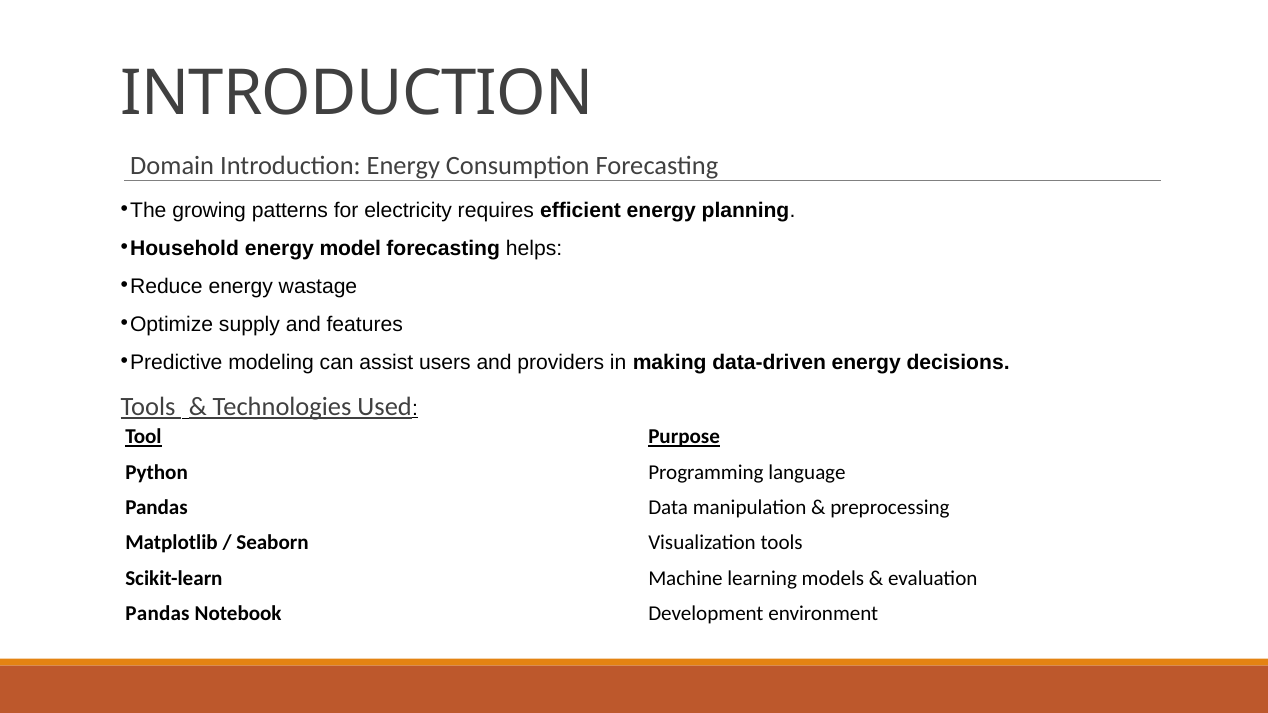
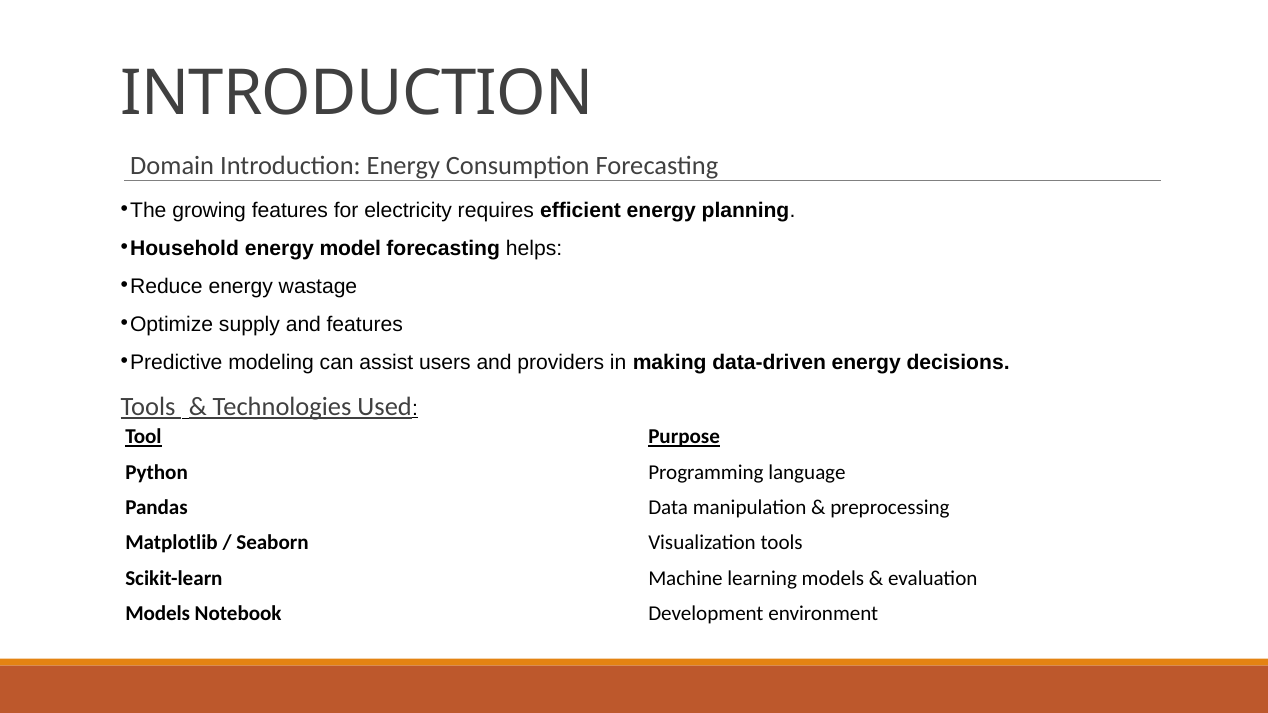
growing patterns: patterns -> features
Pandas at (158, 614): Pandas -> Models
